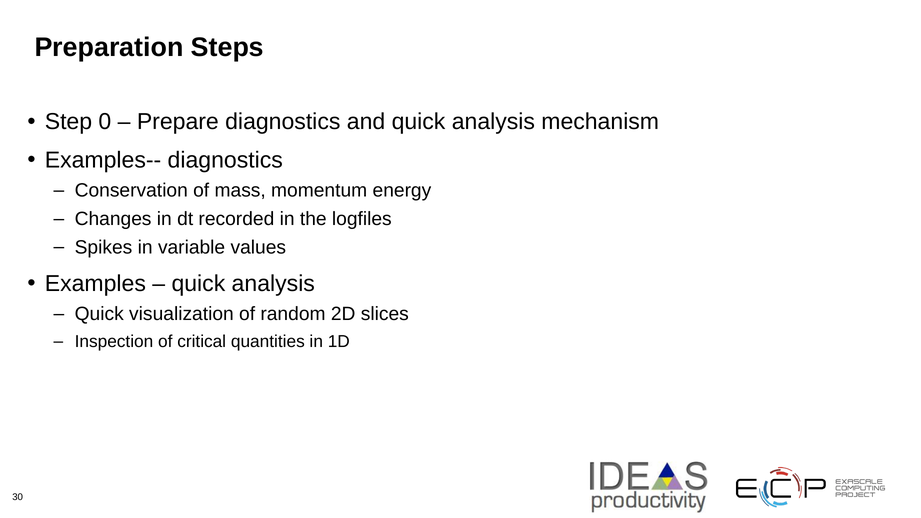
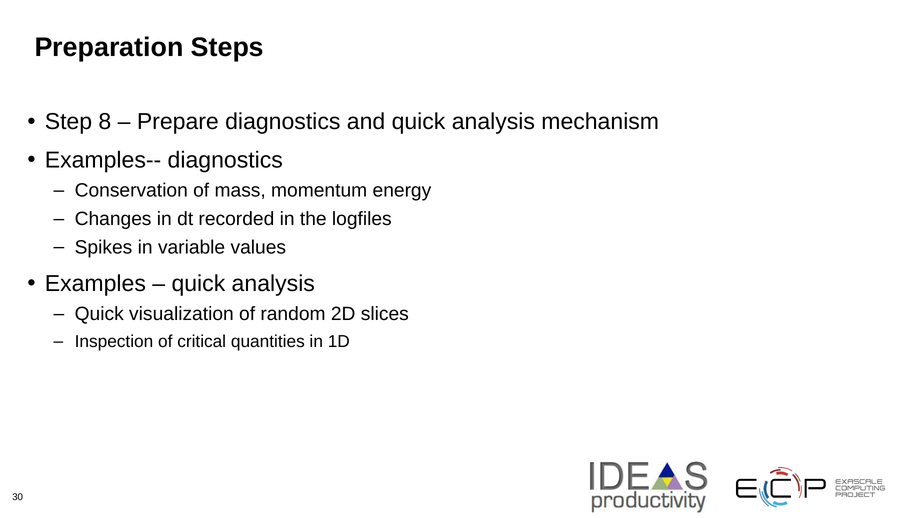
0: 0 -> 8
